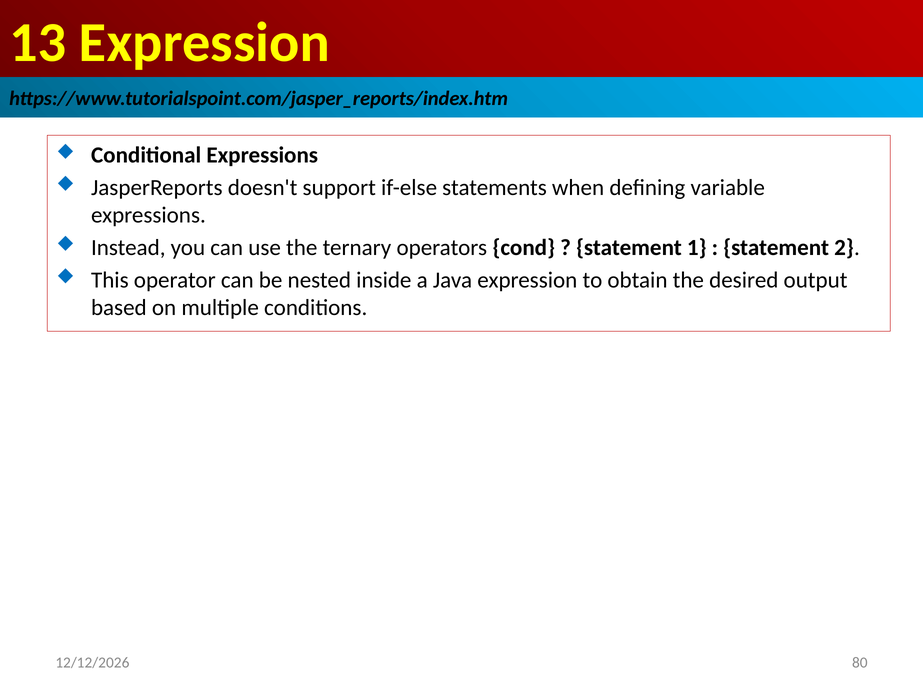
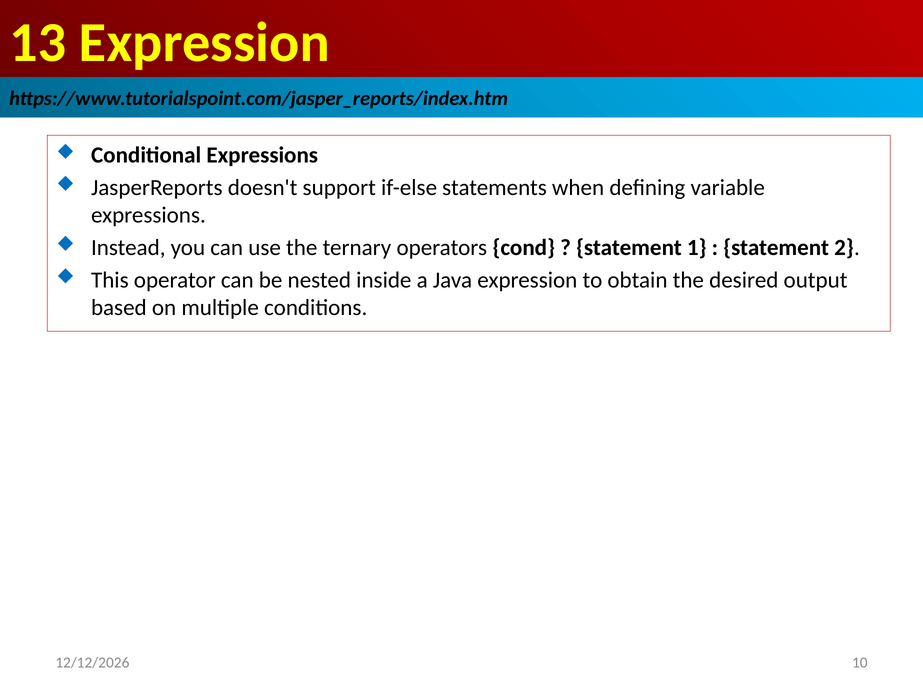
80: 80 -> 10
